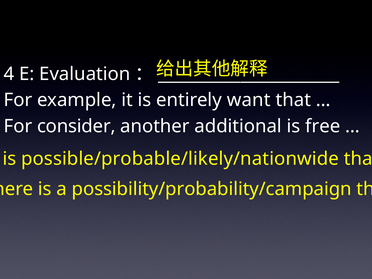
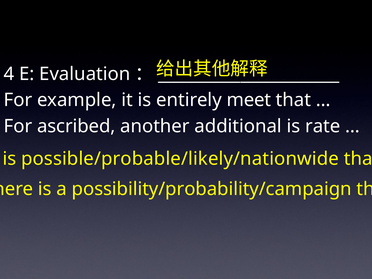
want: want -> meet
consider: consider -> ascribed
free: free -> rate
